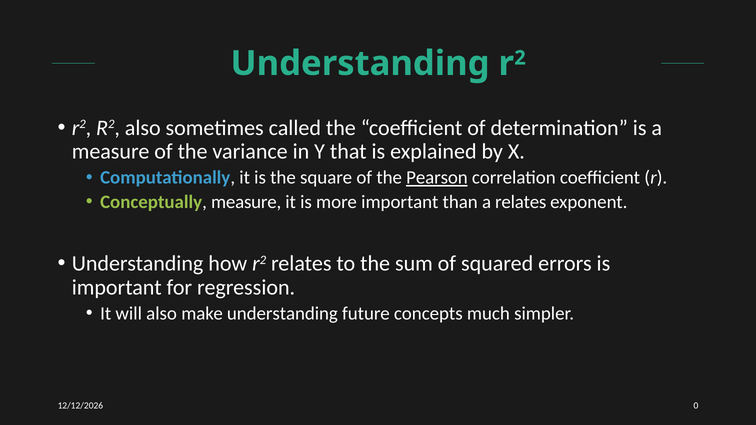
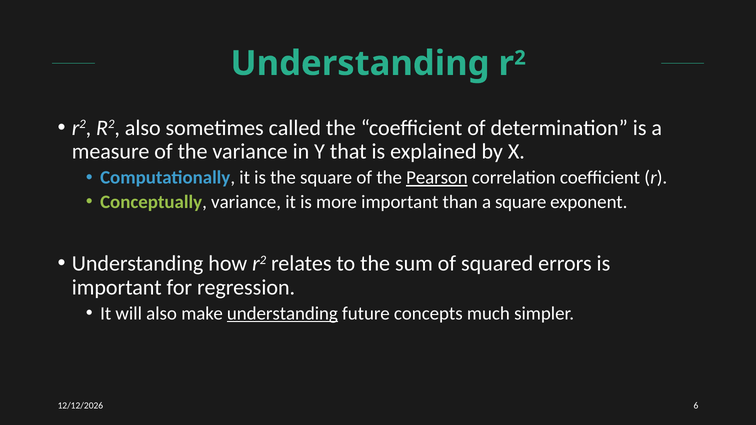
Conceptually measure: measure -> variance
a relates: relates -> square
understanding at (282, 314) underline: none -> present
0: 0 -> 6
